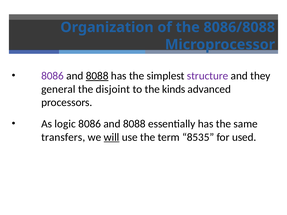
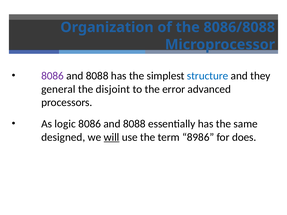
8088 at (97, 76) underline: present -> none
structure colour: purple -> blue
kinds: kinds -> error
transfers: transfers -> designed
8535: 8535 -> 8986
used: used -> does
